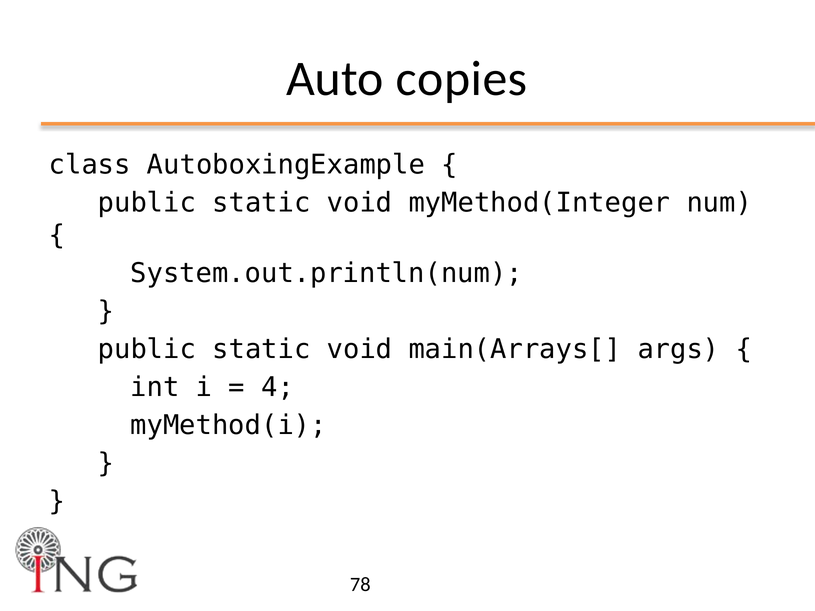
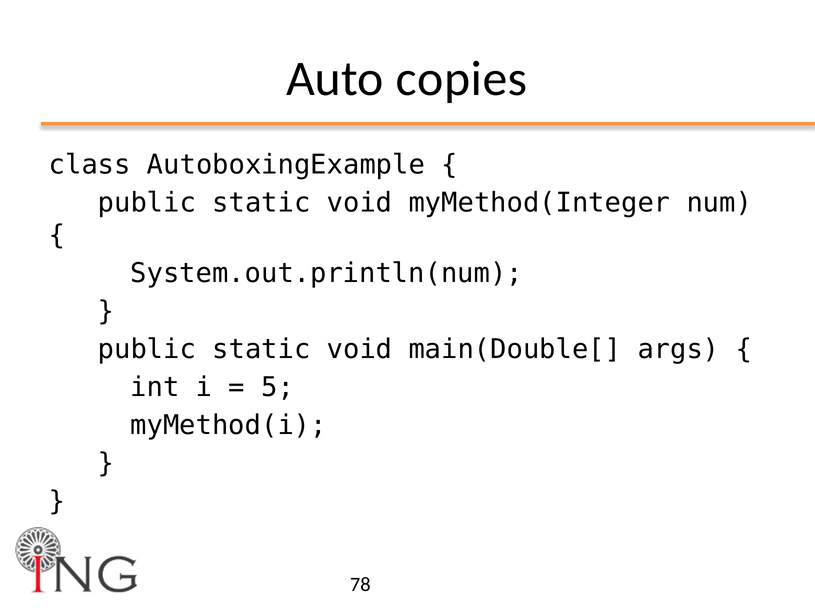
main(Arrays[: main(Arrays[ -> main(Double[
4: 4 -> 5
